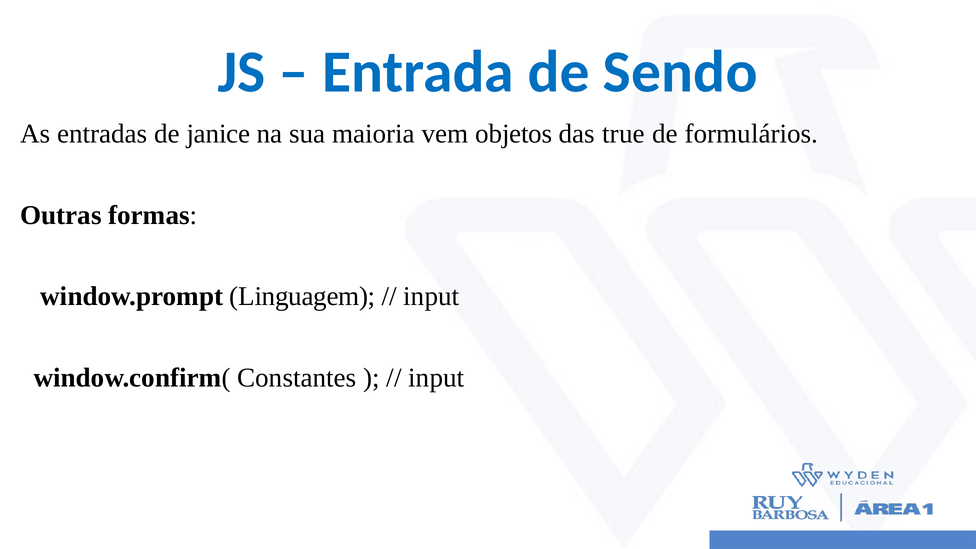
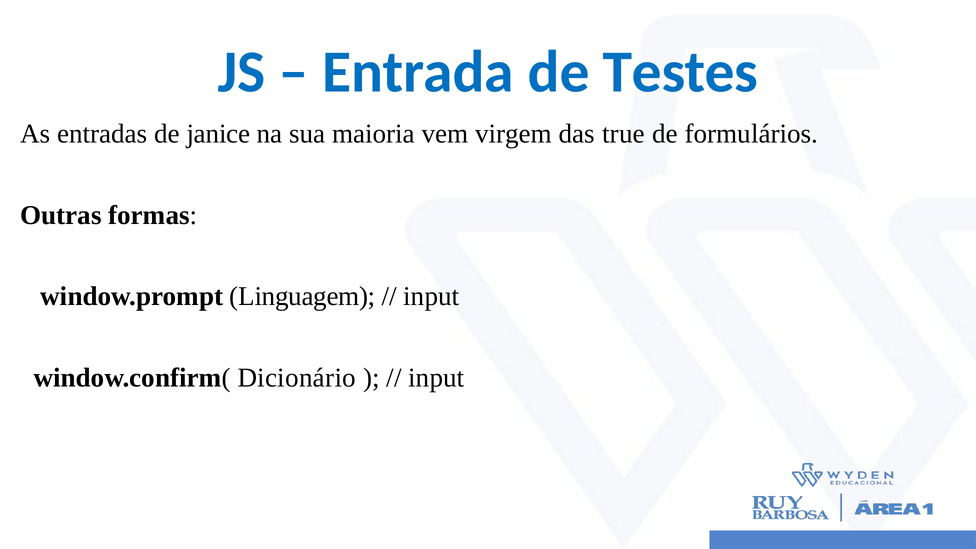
Sendo: Sendo -> Testes
objetos: objetos -> virgem
Constantes: Constantes -> Dicionário
